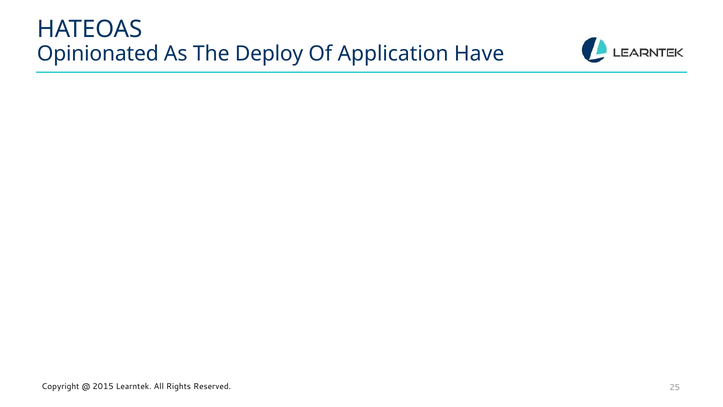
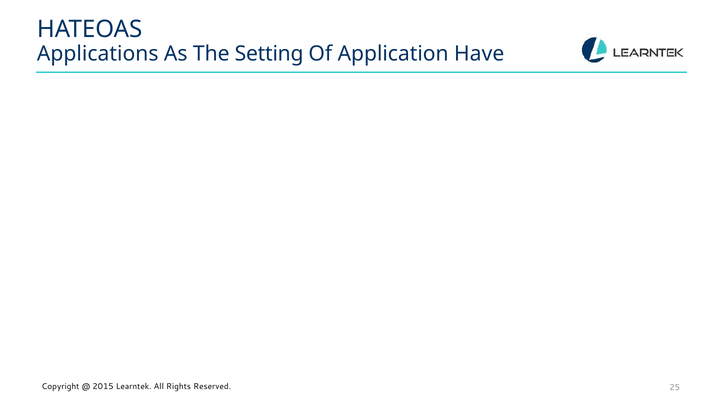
Opinionated: Opinionated -> Applications
Deploy: Deploy -> Setting
